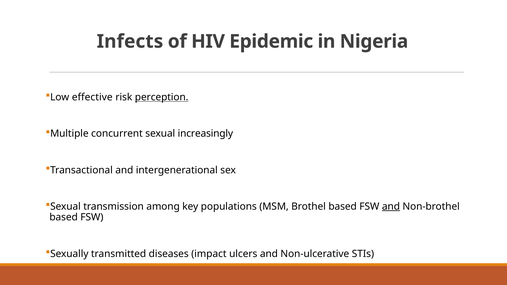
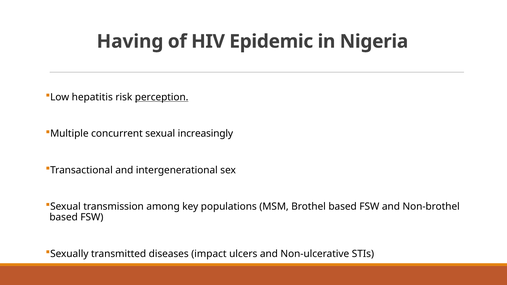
Infects: Infects -> Having
effective: effective -> hepatitis
and at (391, 207) underline: present -> none
